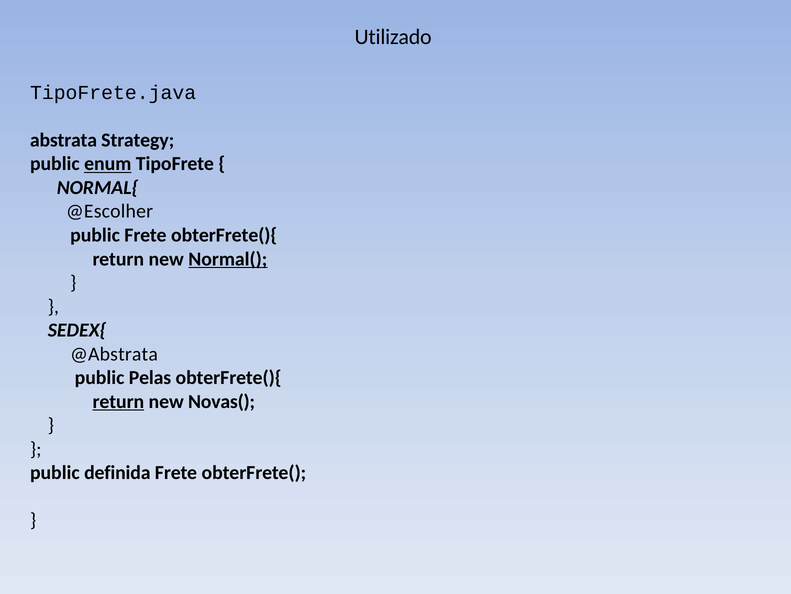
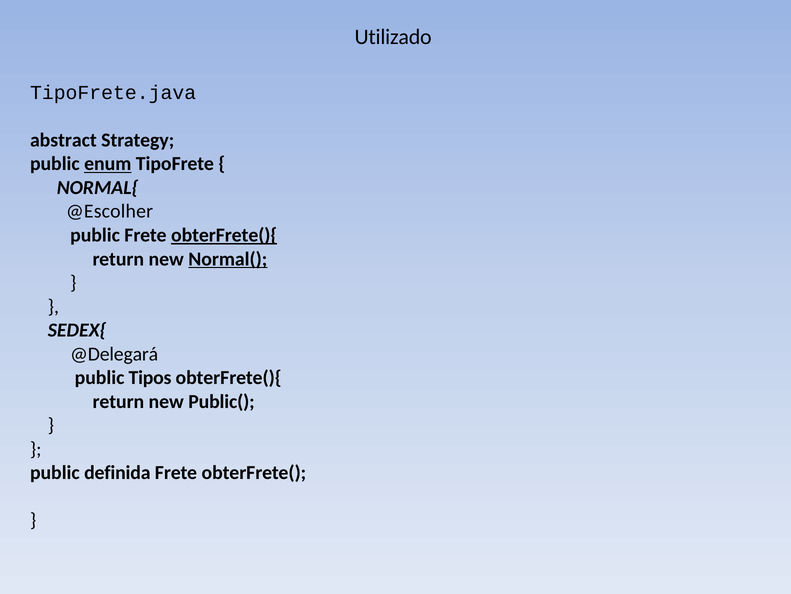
abstrata: abstrata -> abstract
obterFrete(){ at (224, 235) underline: none -> present
@Abstrata: @Abstrata -> @Delegará
Pelas: Pelas -> Tipos
return at (118, 401) underline: present -> none
Novas(: Novas( -> Public(
